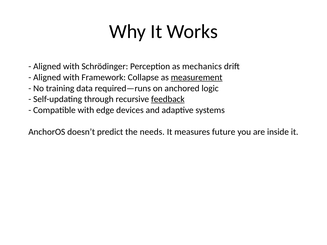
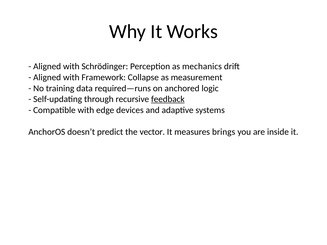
measurement underline: present -> none
needs: needs -> vector
future: future -> brings
